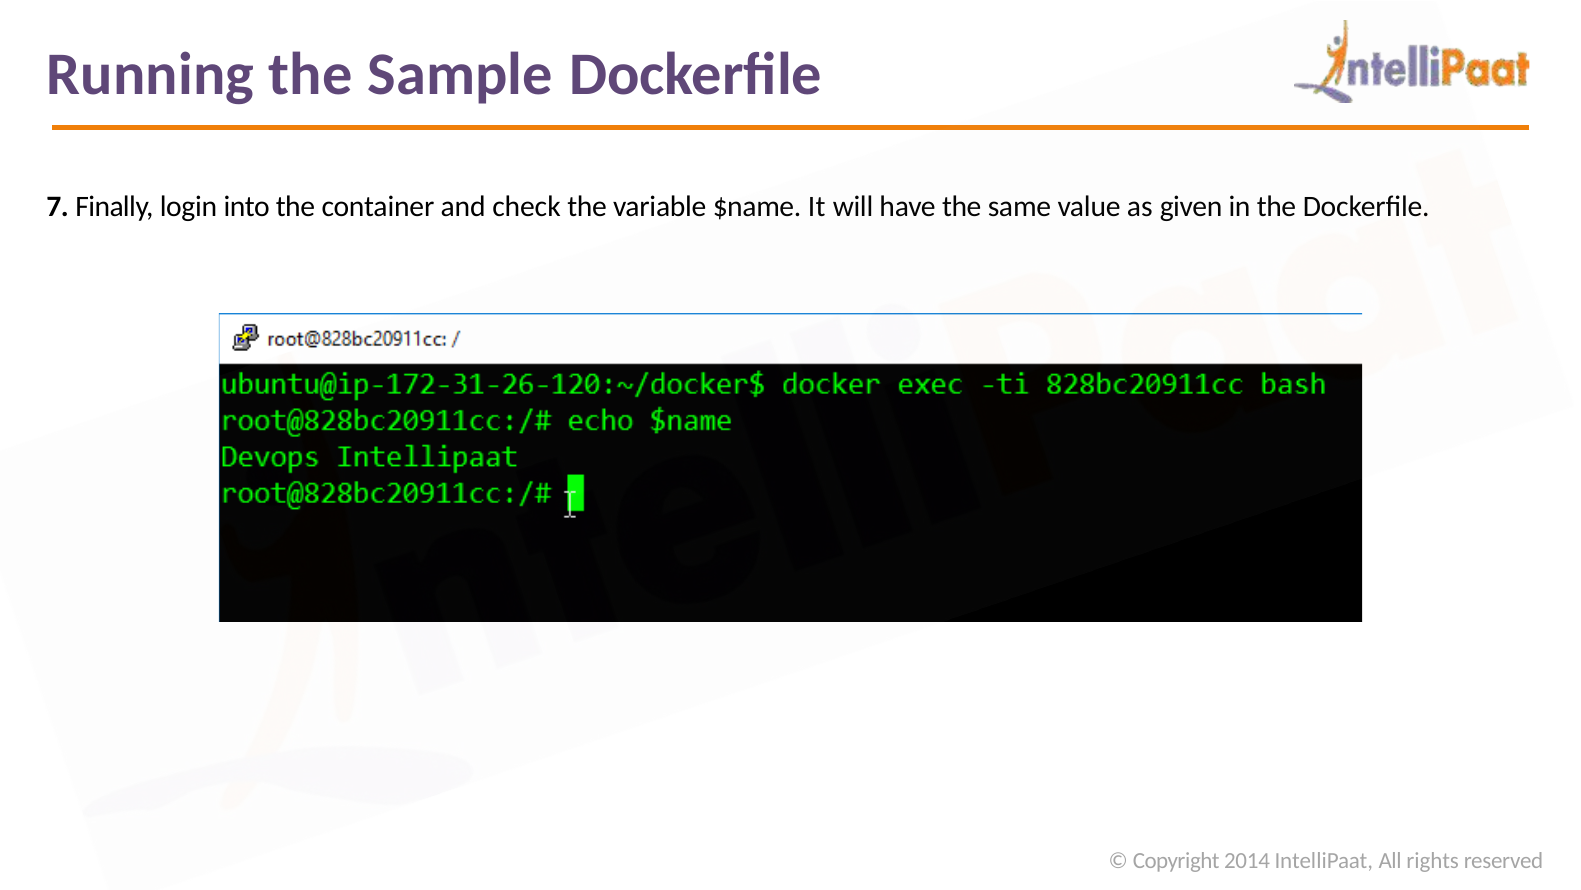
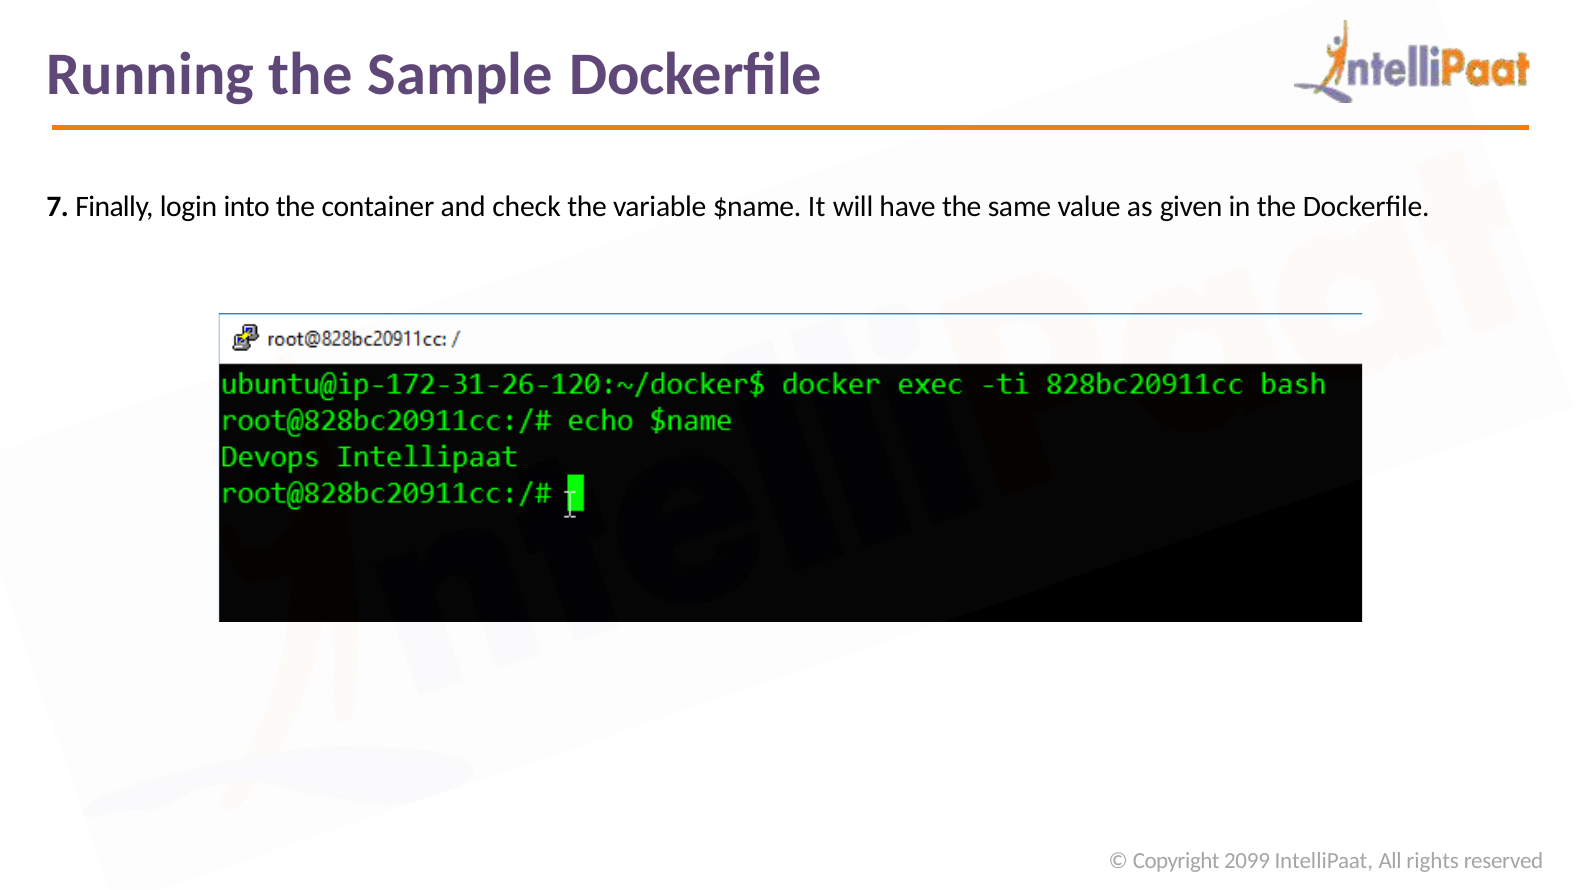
2014: 2014 -> 2099
